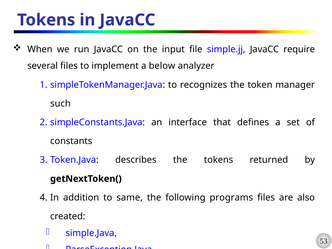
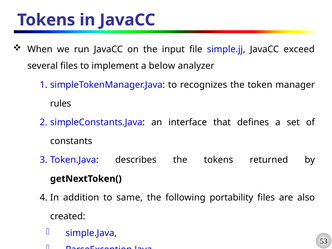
require: require -> exceed
such: such -> rules
programs: programs -> portability
